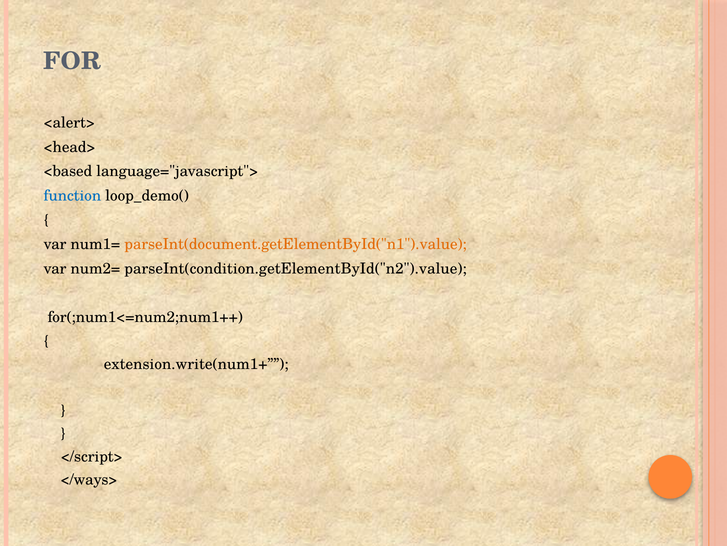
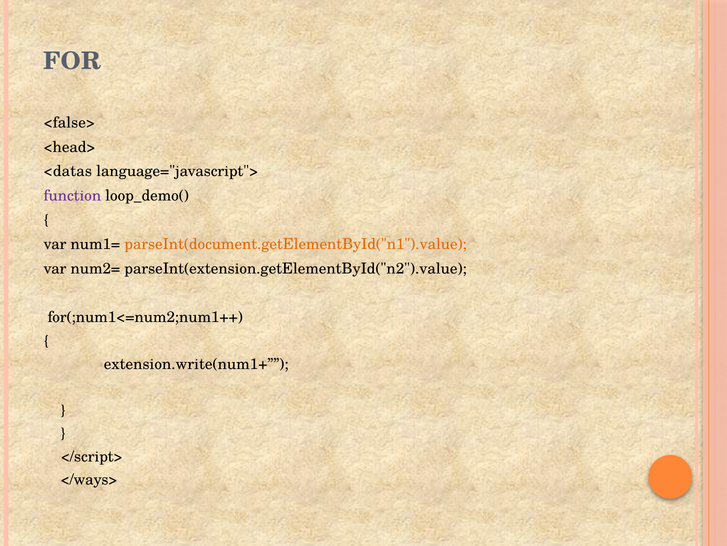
<alert>: <alert> -> <false>
<based: <based -> <datas
function colour: blue -> purple
parseInt(condition.getElementById("n2").value: parseInt(condition.getElementById("n2").value -> parseInt(extension.getElementById("n2").value
